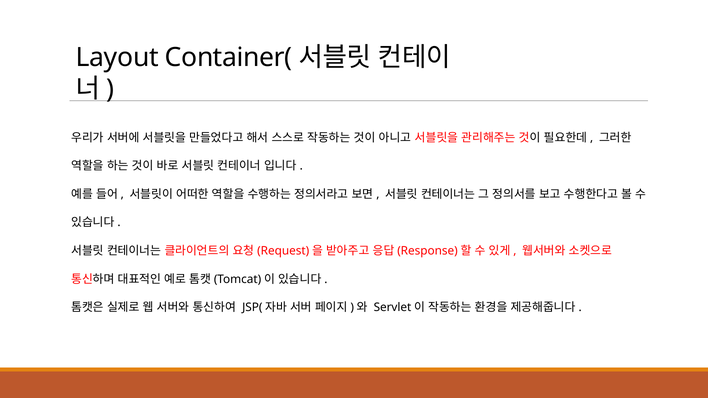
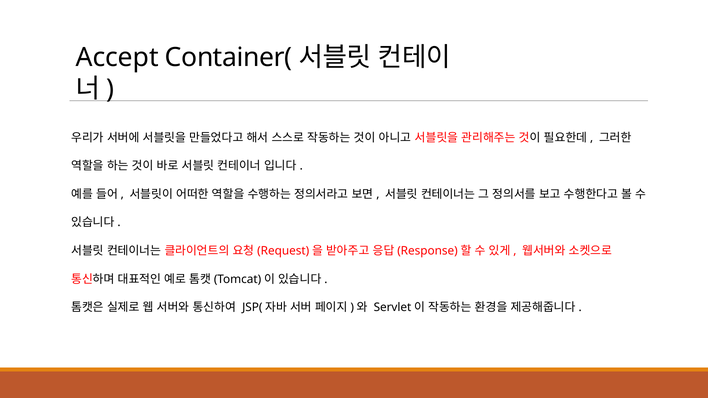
Layout: Layout -> Accept
